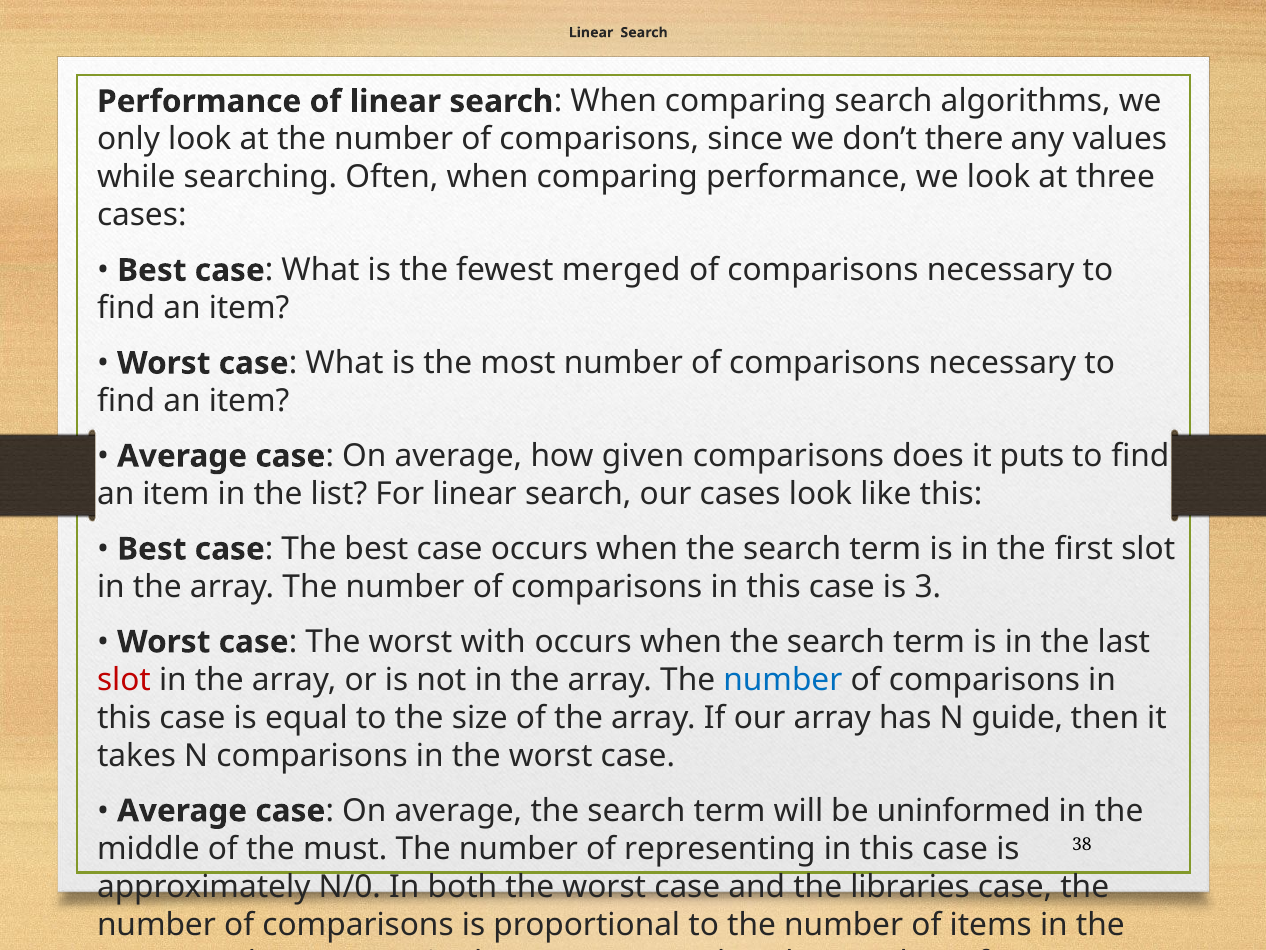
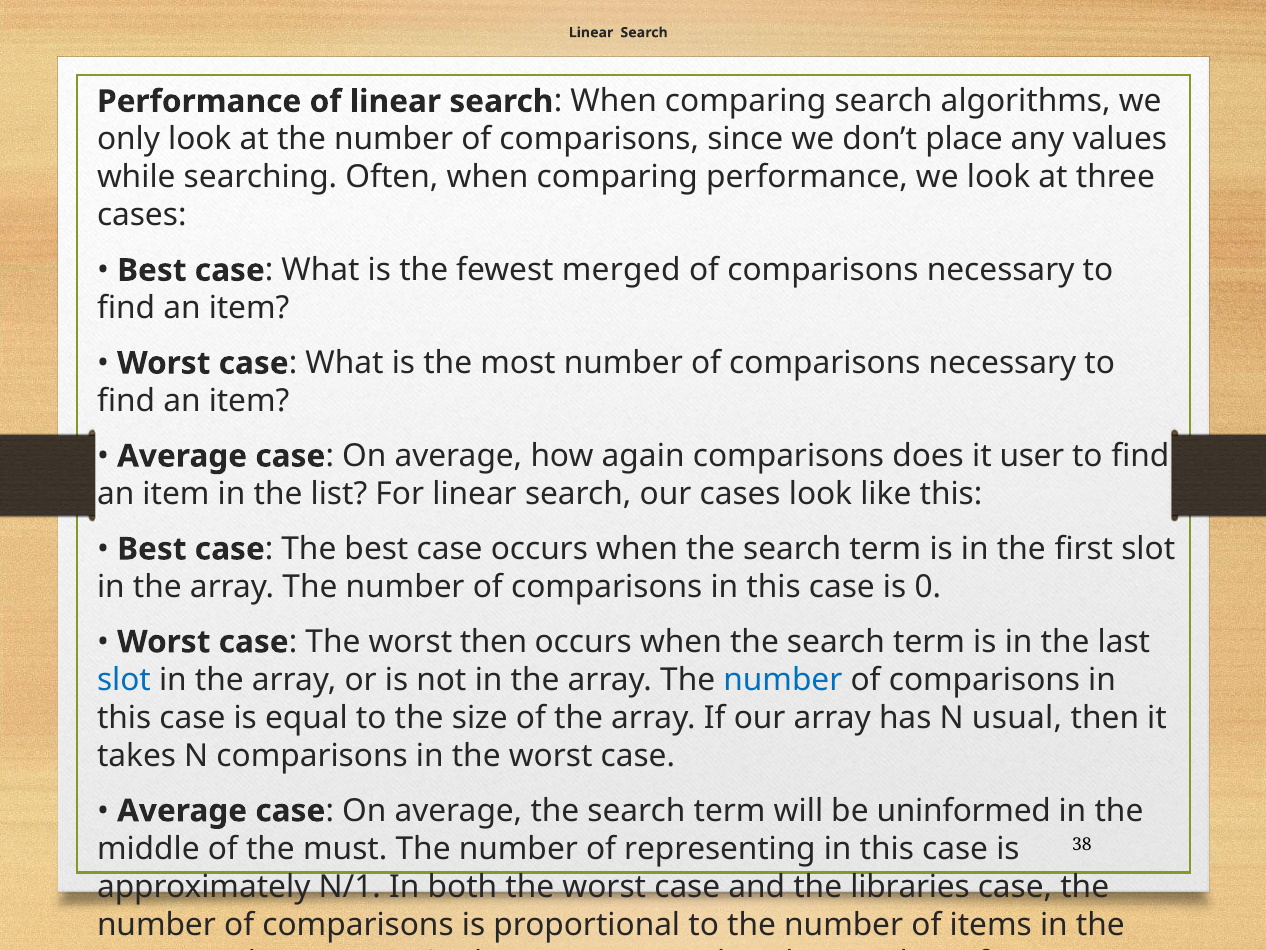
there: there -> place
given: given -> again
puts: puts -> user
3: 3 -> 0
worst with: with -> then
slot at (124, 680) colour: red -> blue
guide: guide -> usual
N/0: N/0 -> N/1
